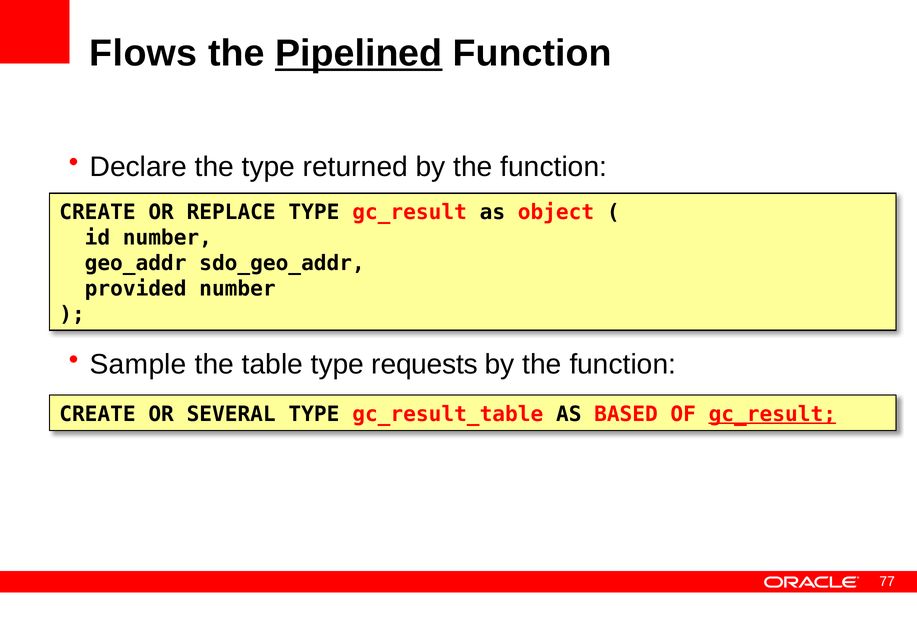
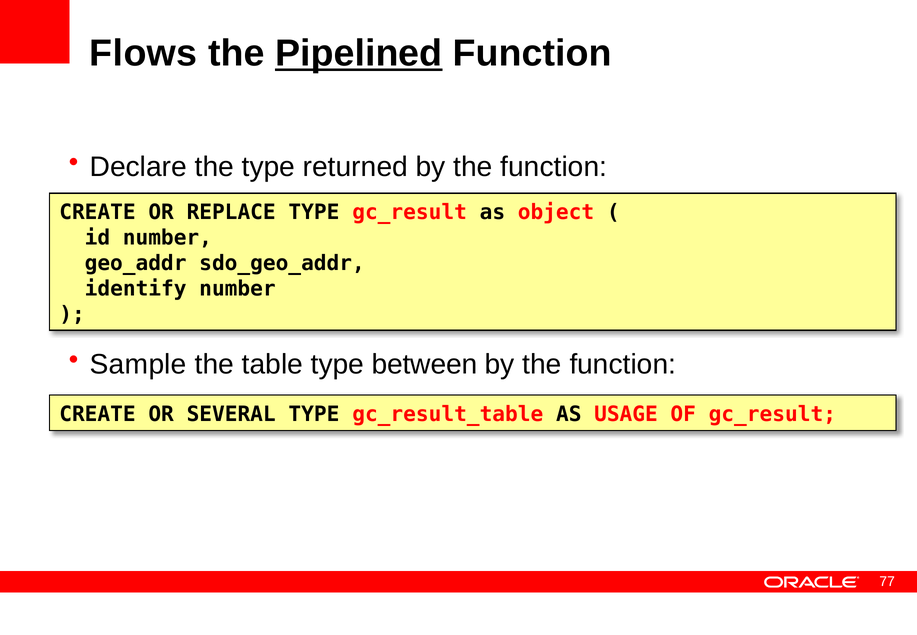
provided: provided -> identify
requests: requests -> between
BASED: BASED -> USAGE
gc_result at (772, 414) underline: present -> none
